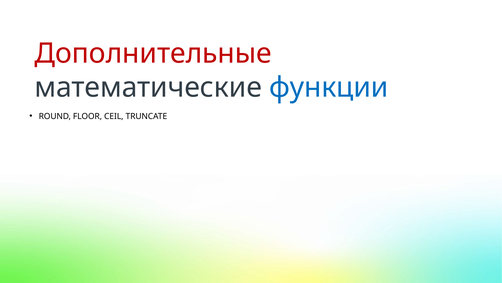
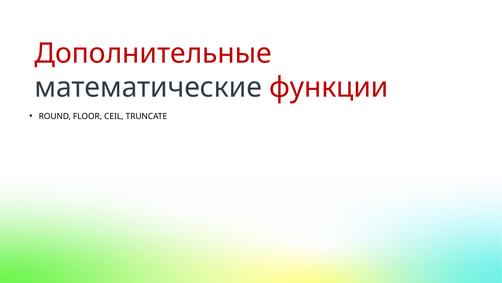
функции colour: blue -> red
